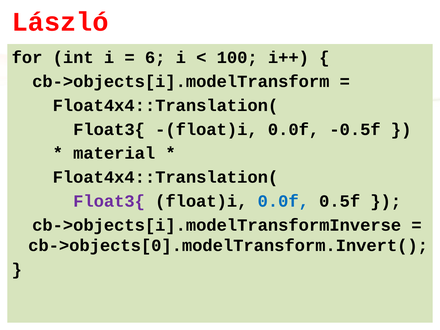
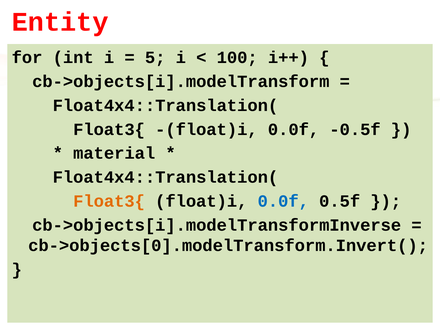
László: László -> Entity
6: 6 -> 5
Float3{ at (109, 201) colour: purple -> orange
